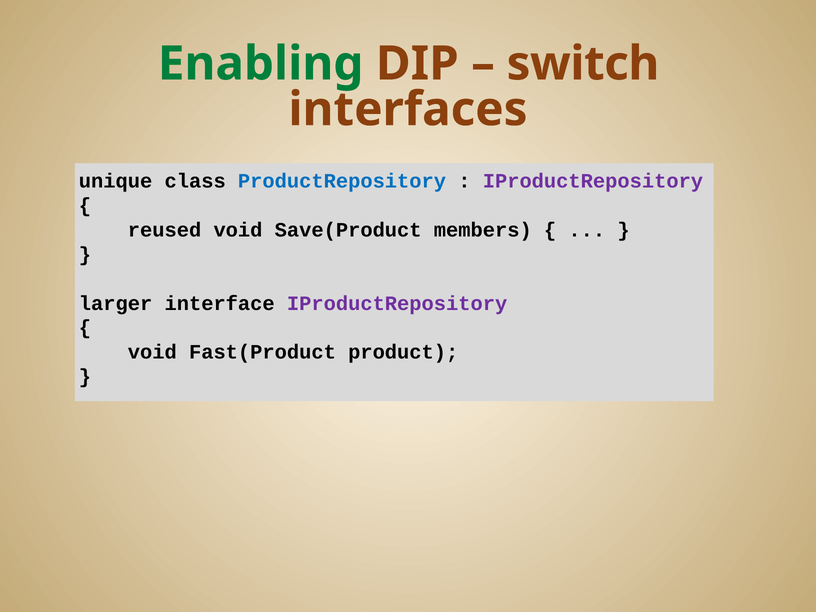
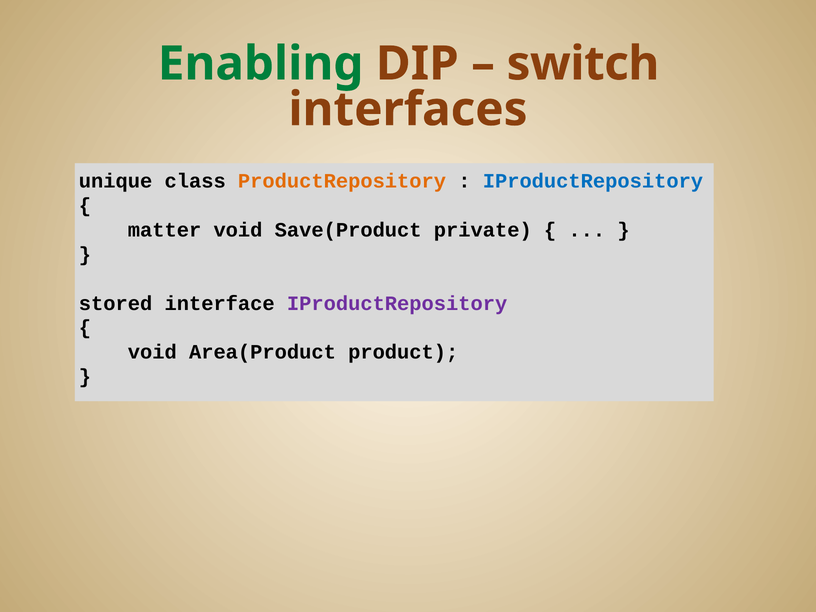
ProductRepository colour: blue -> orange
IProductRepository at (593, 181) colour: purple -> blue
reused: reused -> matter
members: members -> private
larger: larger -> stored
Fast(Product: Fast(Product -> Area(Product
